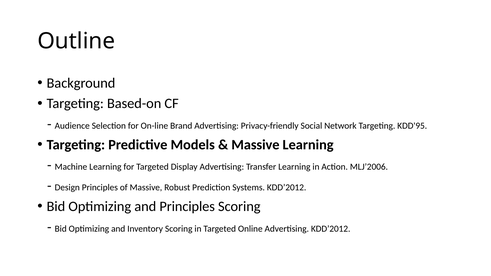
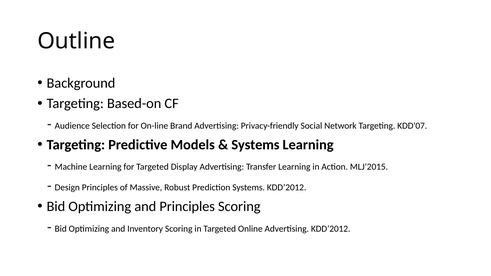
KDD'95: KDD'95 -> KDD'07
Massive at (255, 145): Massive -> Systems
MLJ’2006: MLJ’2006 -> MLJ’2015
